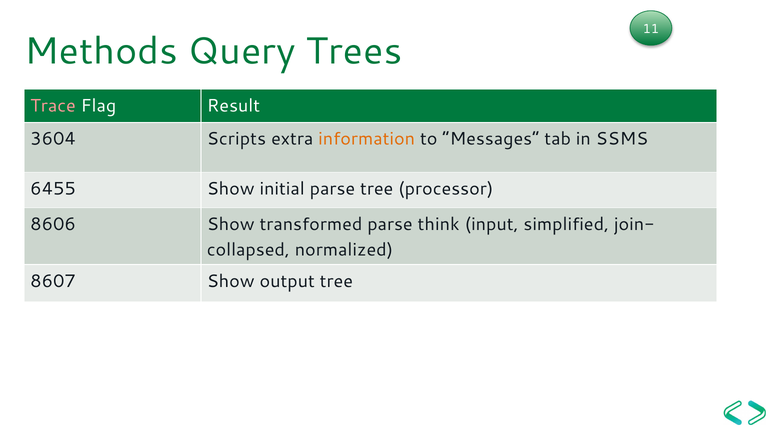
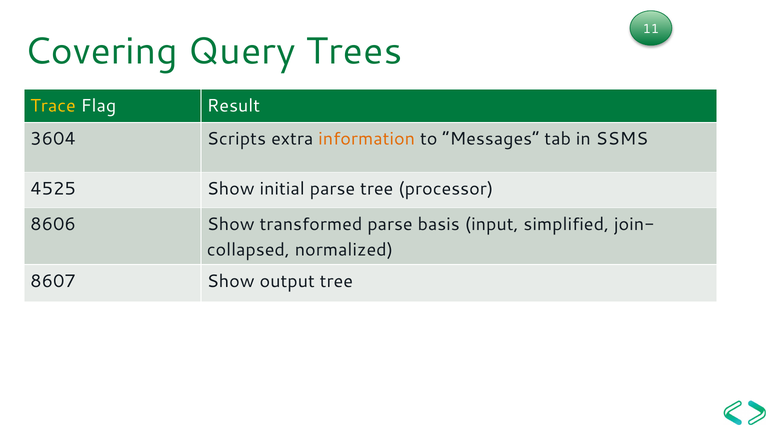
Methods: Methods -> Covering
Trace colour: pink -> yellow
6455: 6455 -> 4525
think: think -> basis
